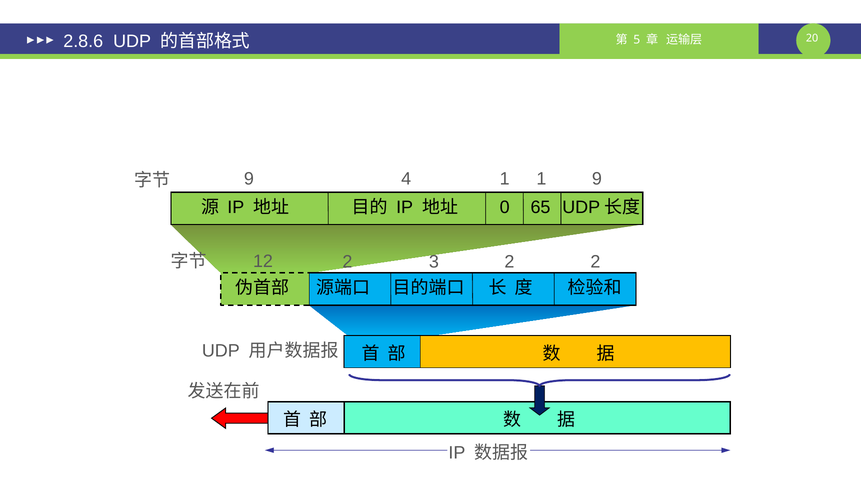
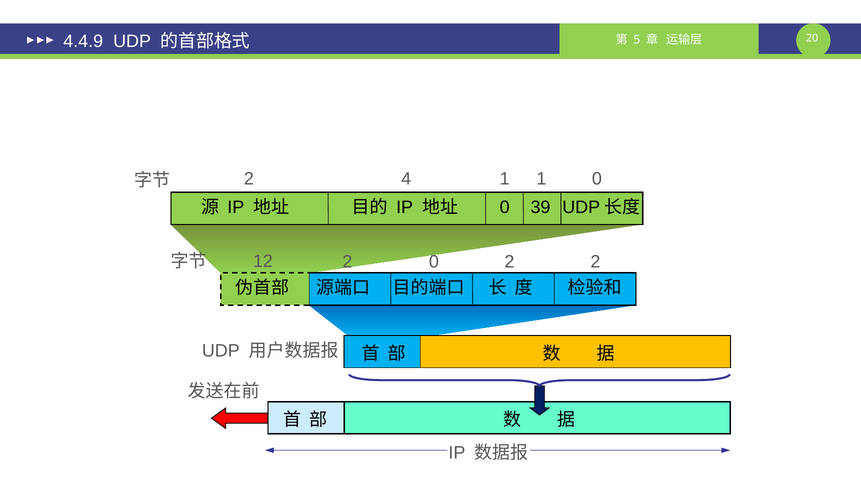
2.8.6: 2.8.6 -> 4.4.9
9 at (249, 179): 9 -> 2
1 9: 9 -> 0
65: 65 -> 39
2 3: 3 -> 0
